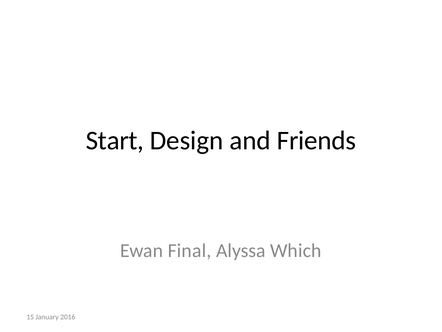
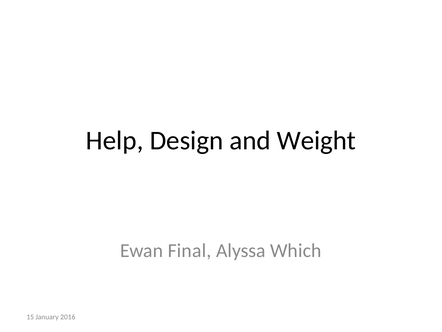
Start: Start -> Help
Friends: Friends -> Weight
